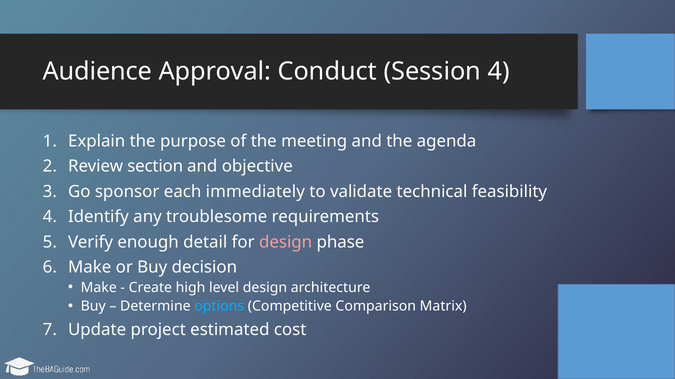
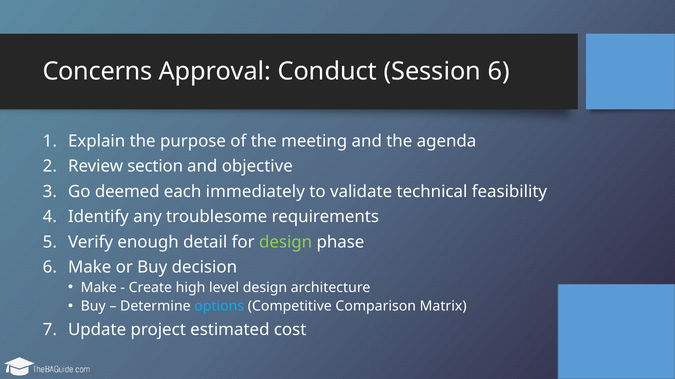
Audience: Audience -> Concerns
Session 4: 4 -> 6
sponsor: sponsor -> deemed
design at (286, 242) colour: pink -> light green
